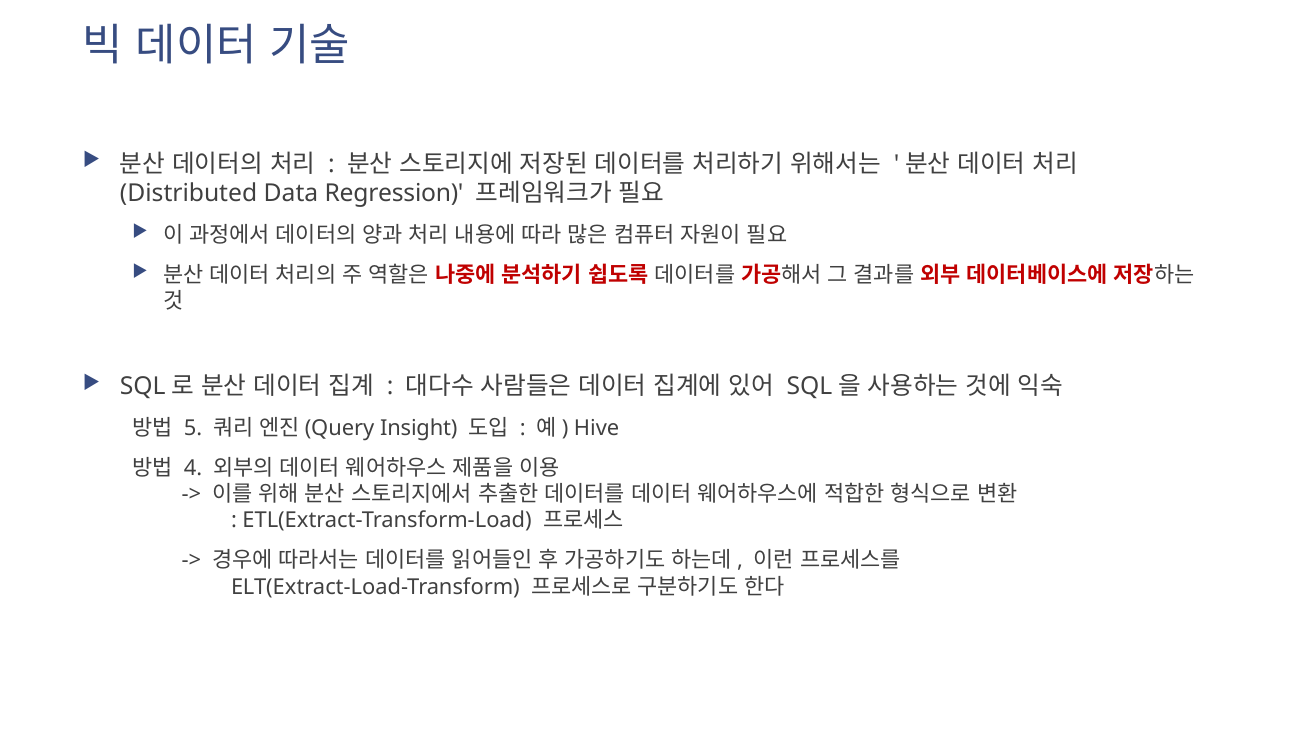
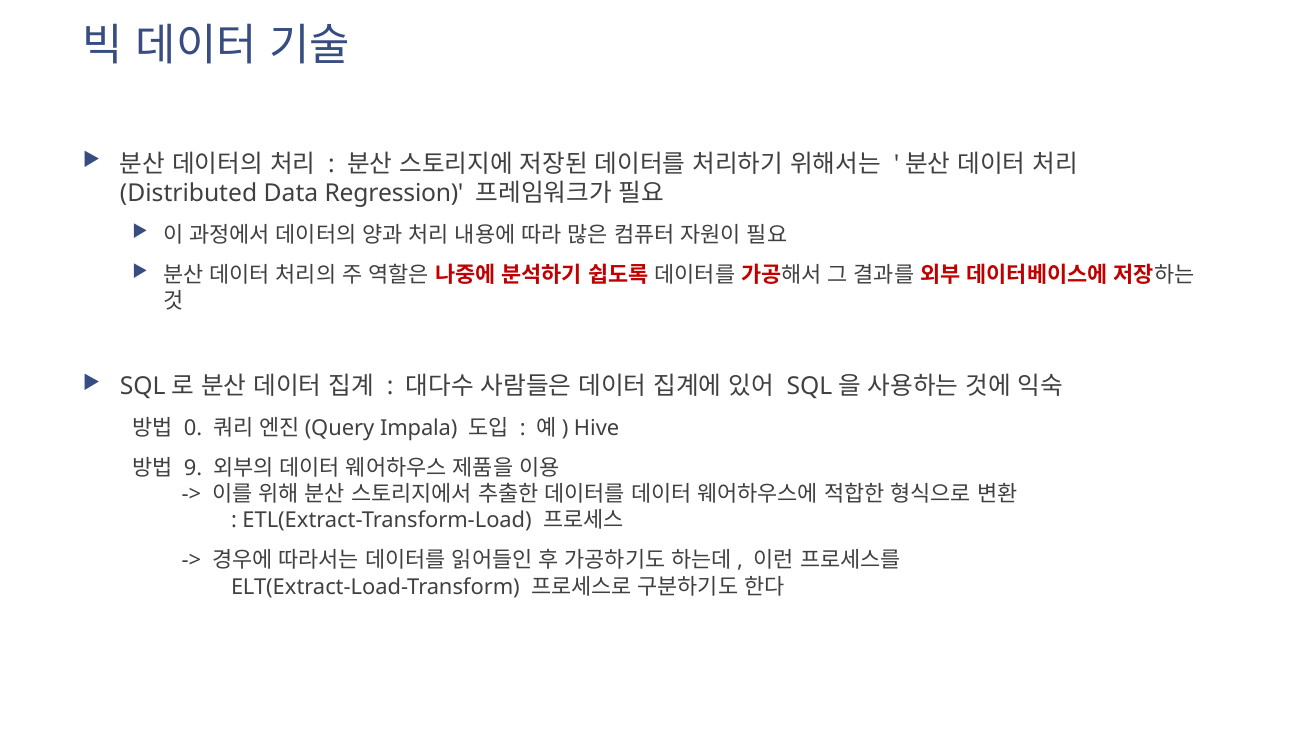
5: 5 -> 0
Insight: Insight -> Impala
4: 4 -> 9
